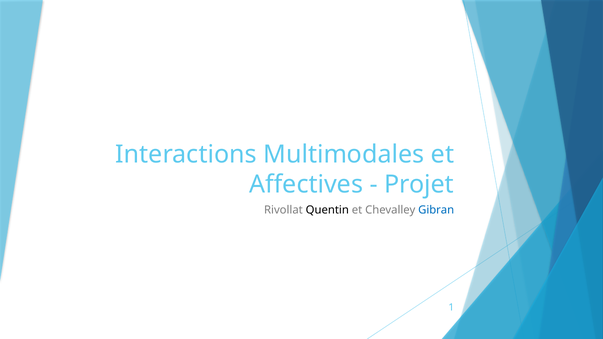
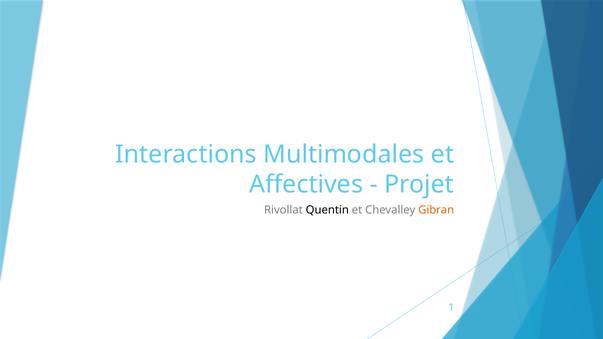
Gibran colour: blue -> orange
